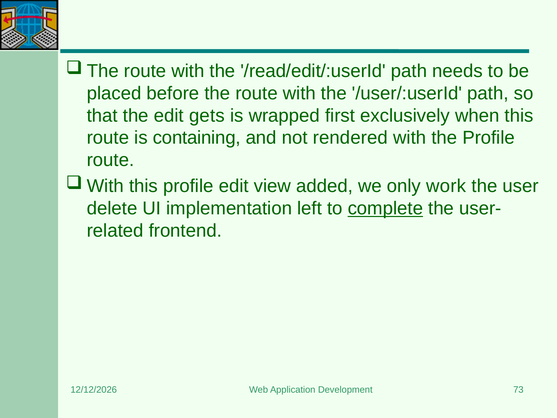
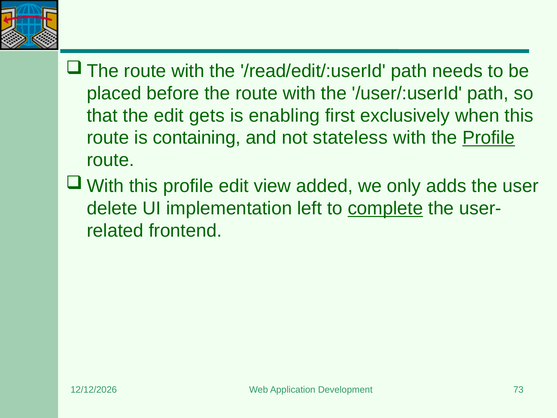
wrapped: wrapped -> enabling
rendered: rendered -> stateless
Profile at (489, 138) underline: none -> present
work: work -> adds
